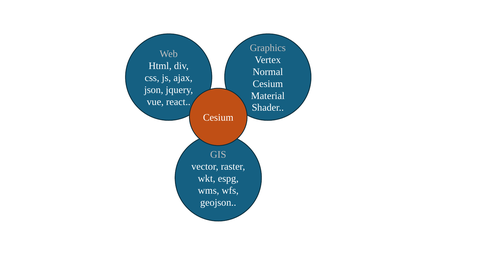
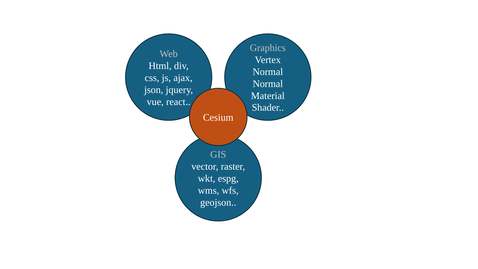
Cesium at (268, 84): Cesium -> Normal
